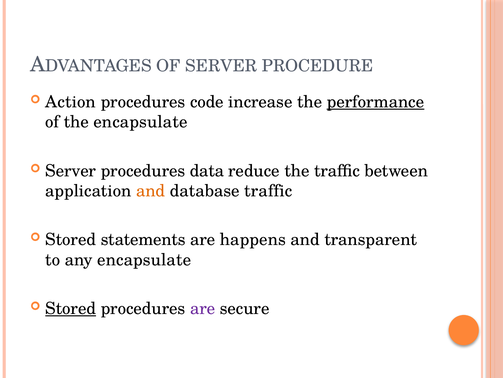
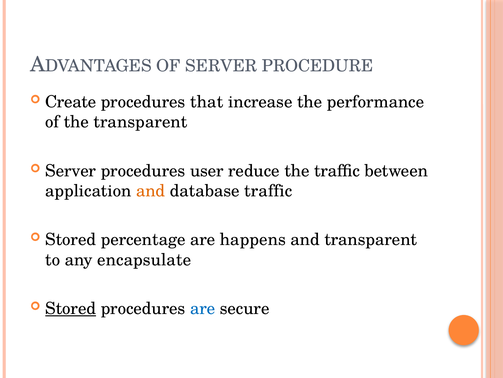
Action: Action -> Create
code: code -> that
performance underline: present -> none
the encapsulate: encapsulate -> transparent
data: data -> user
statements: statements -> percentage
are at (203, 308) colour: purple -> blue
